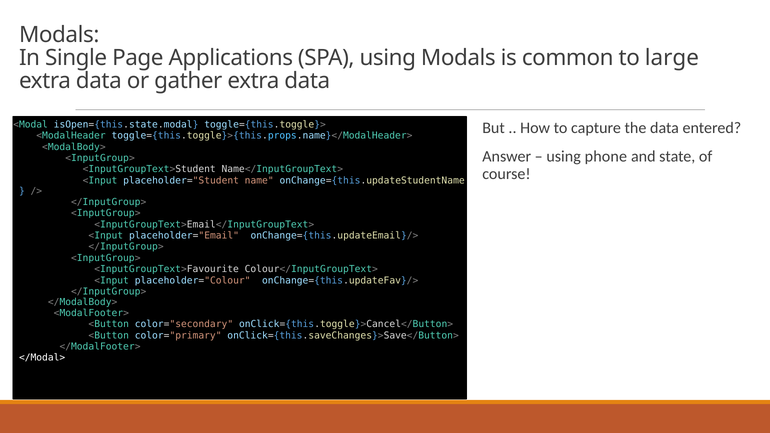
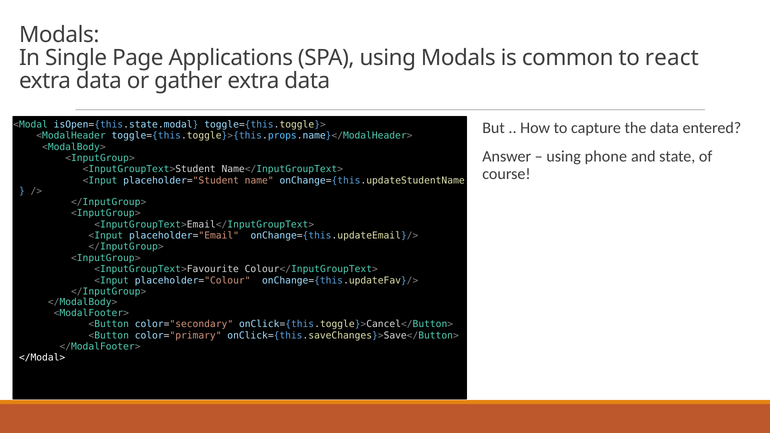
large: large -> react
